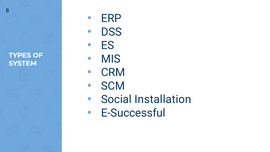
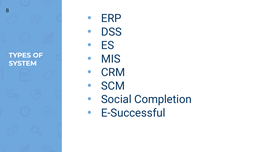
Installation: Installation -> Completion
